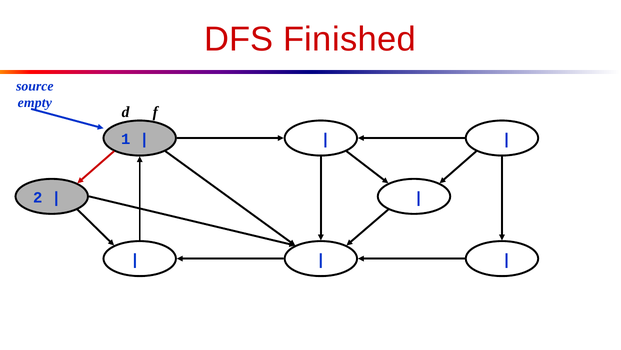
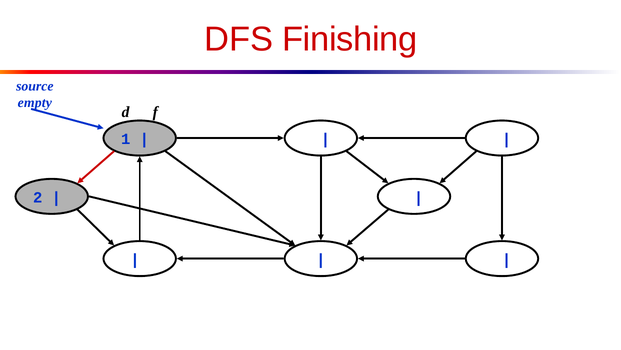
Finished: Finished -> Finishing
